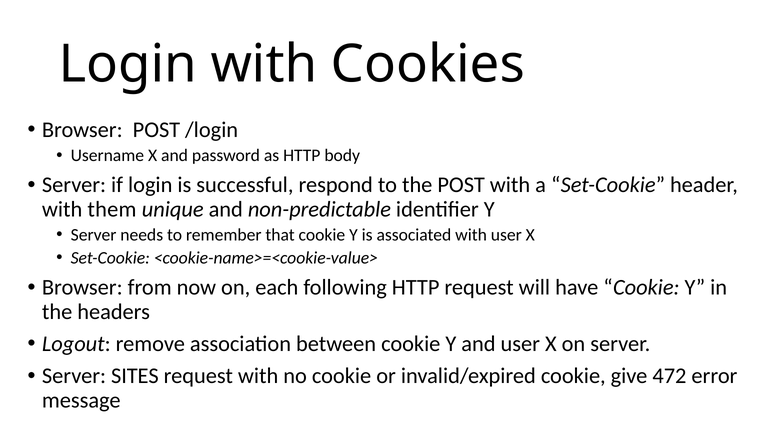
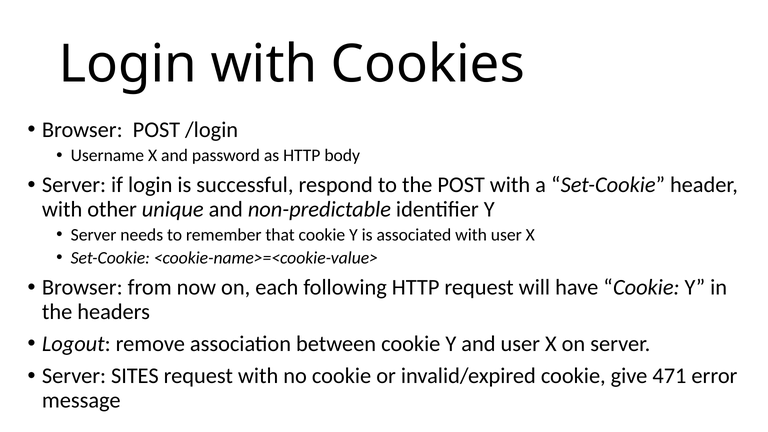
them: them -> other
472: 472 -> 471
